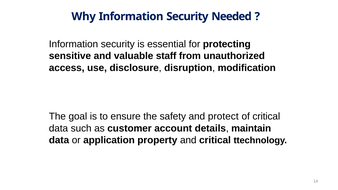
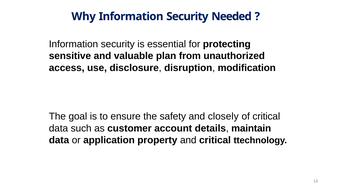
staff: staff -> plan
protect: protect -> closely
